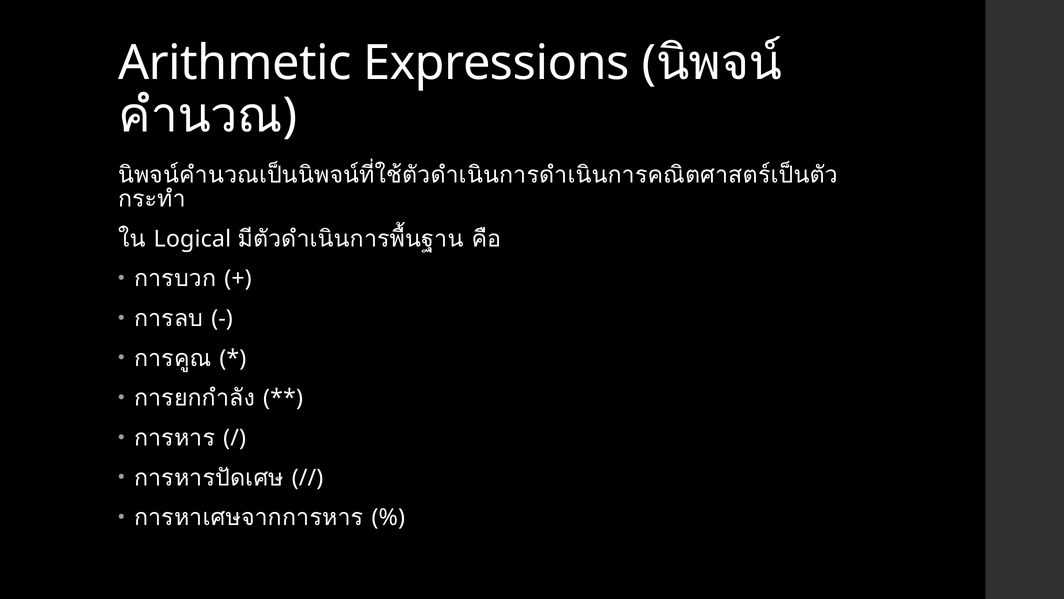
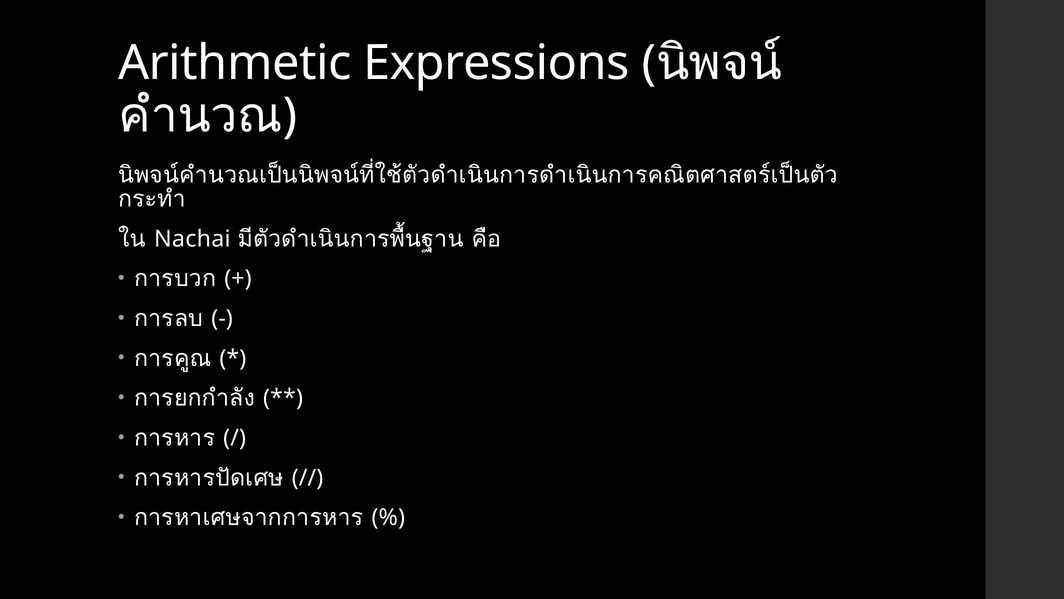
Logical: Logical -> Nachai
